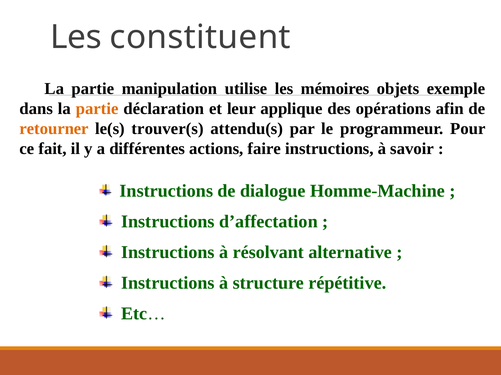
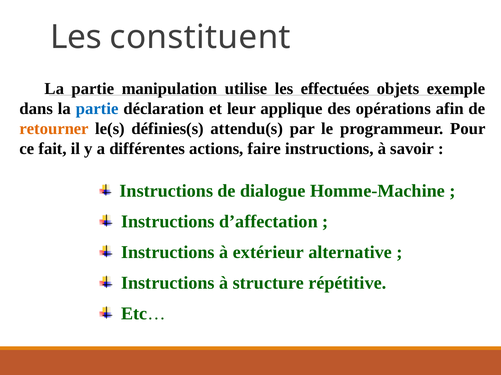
mémoires: mémoires -> effectuées
partie at (97, 109) colour: orange -> blue
trouver(s: trouver(s -> définies(s
résolvant: résolvant -> extérieur
